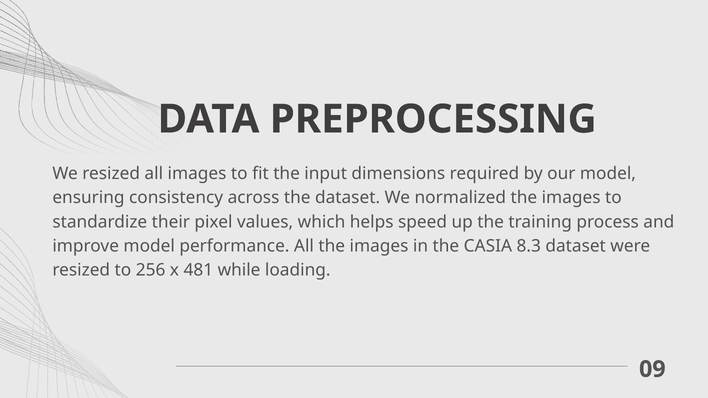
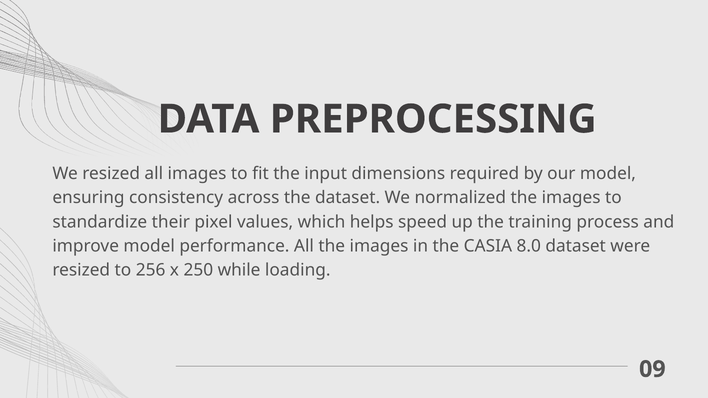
8.3: 8.3 -> 8.0
481: 481 -> 250
